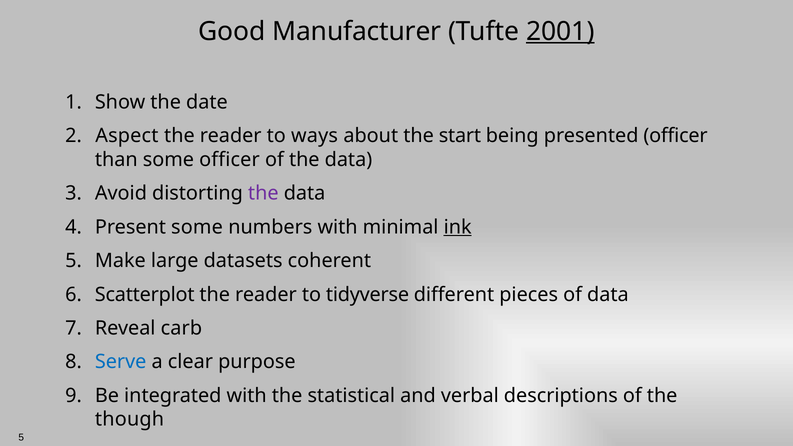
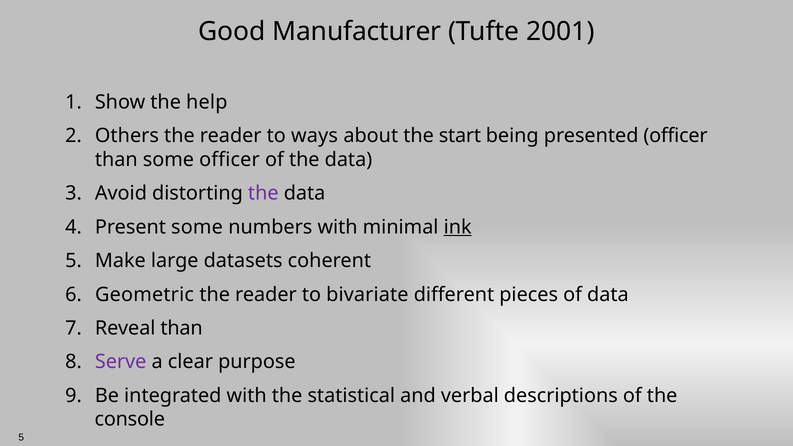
2001 underline: present -> none
date: date -> help
Aspect: Aspect -> Others
Scatterplot: Scatterplot -> Geometric
tidyverse: tidyverse -> bivariate
Reveal carb: carb -> than
Serve colour: blue -> purple
though: though -> console
